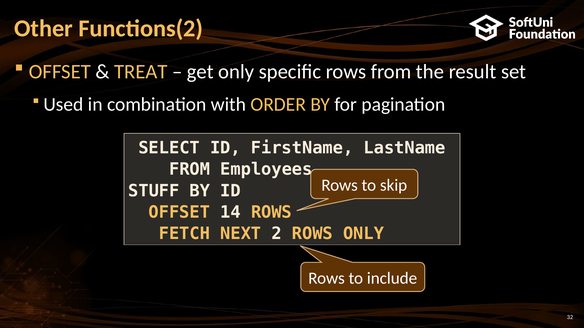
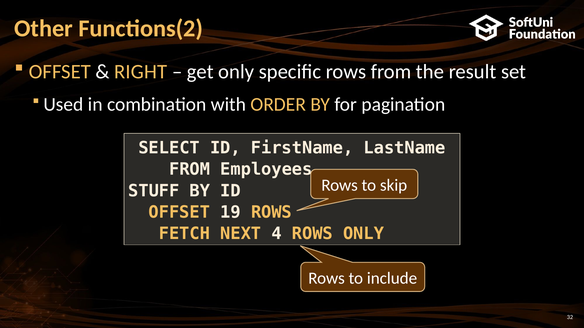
TREAT: TREAT -> RIGHT
14: 14 -> 19
2: 2 -> 4
